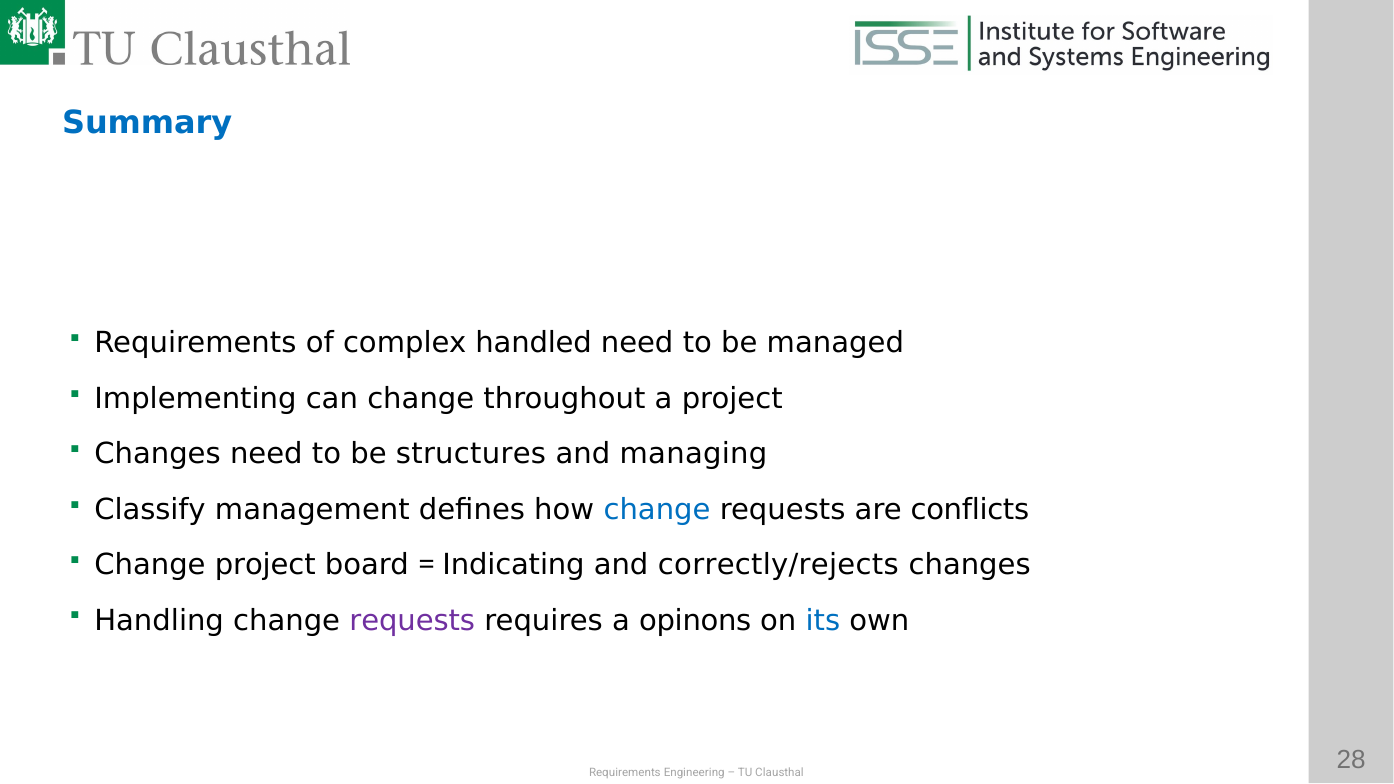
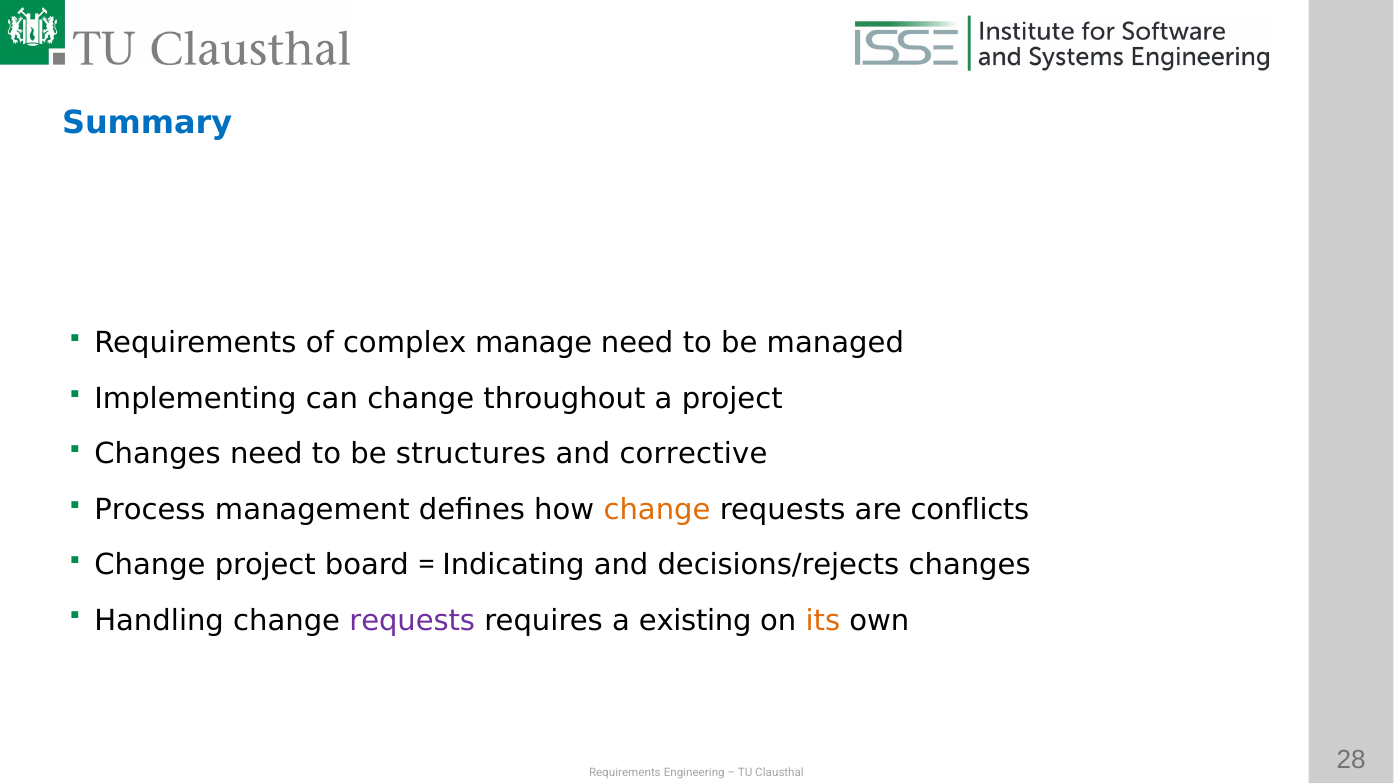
handled: handled -> manage
managing: managing -> corrective
Classify: Classify -> Process
change at (657, 510) colour: blue -> orange
correctly/rejects: correctly/rejects -> decisions/rejects
opinons: opinons -> existing
its colour: blue -> orange
